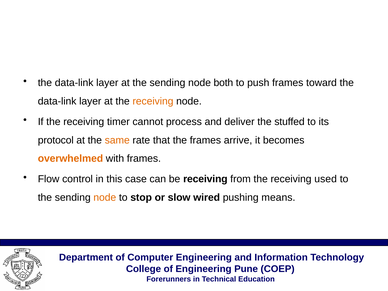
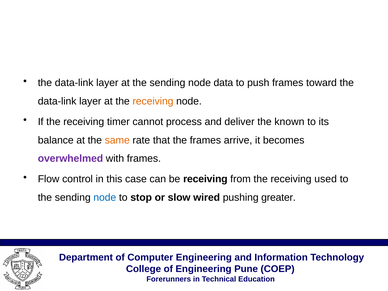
both: both -> data
stuffed: stuffed -> known
protocol: protocol -> balance
overwhelmed colour: orange -> purple
node at (105, 197) colour: orange -> blue
means: means -> greater
